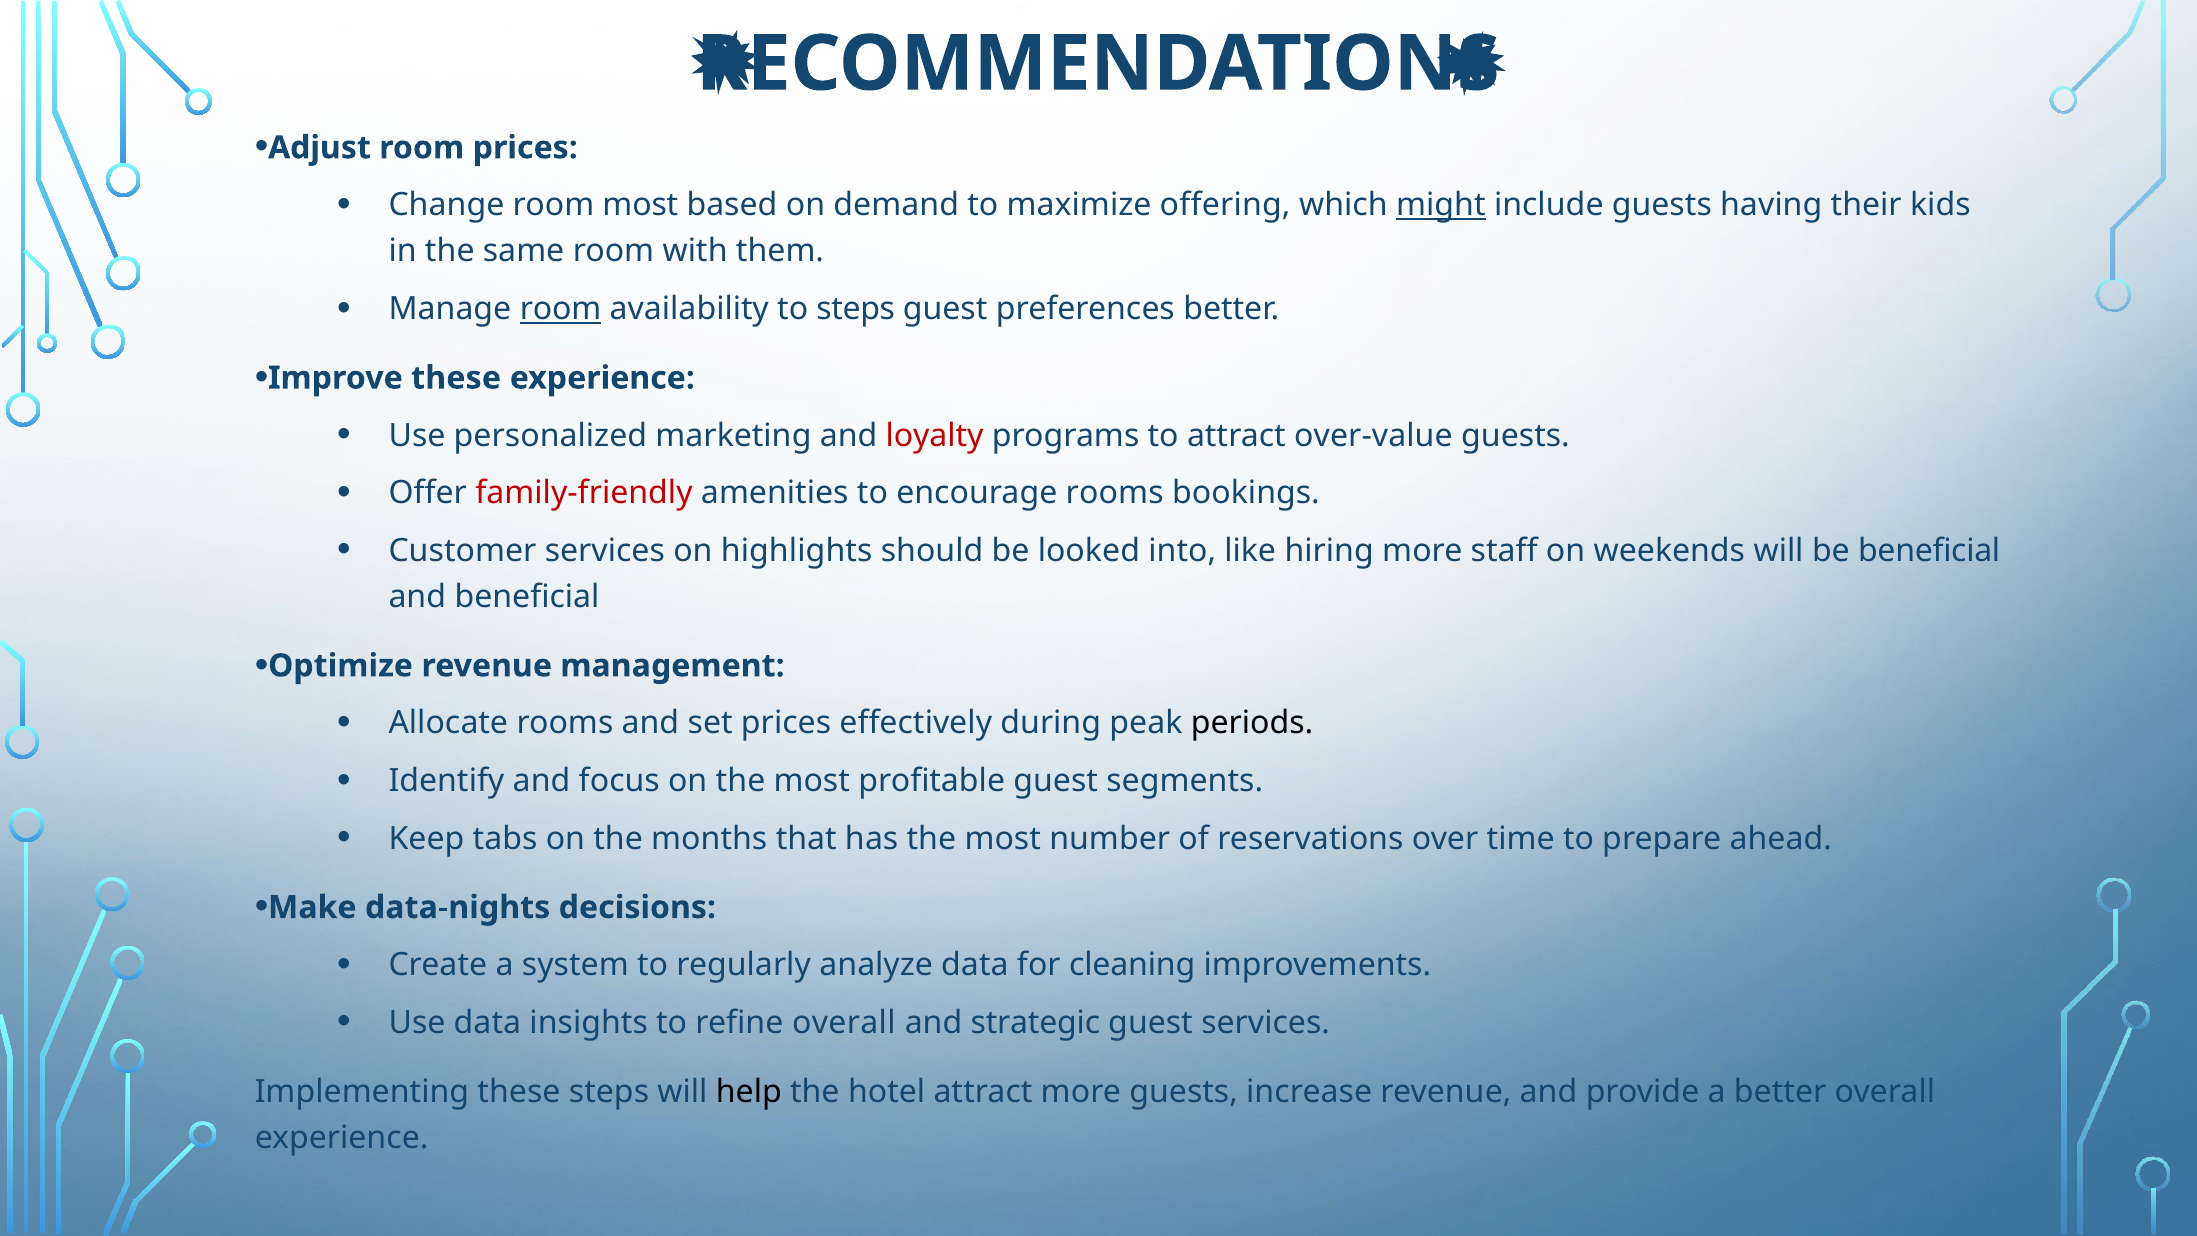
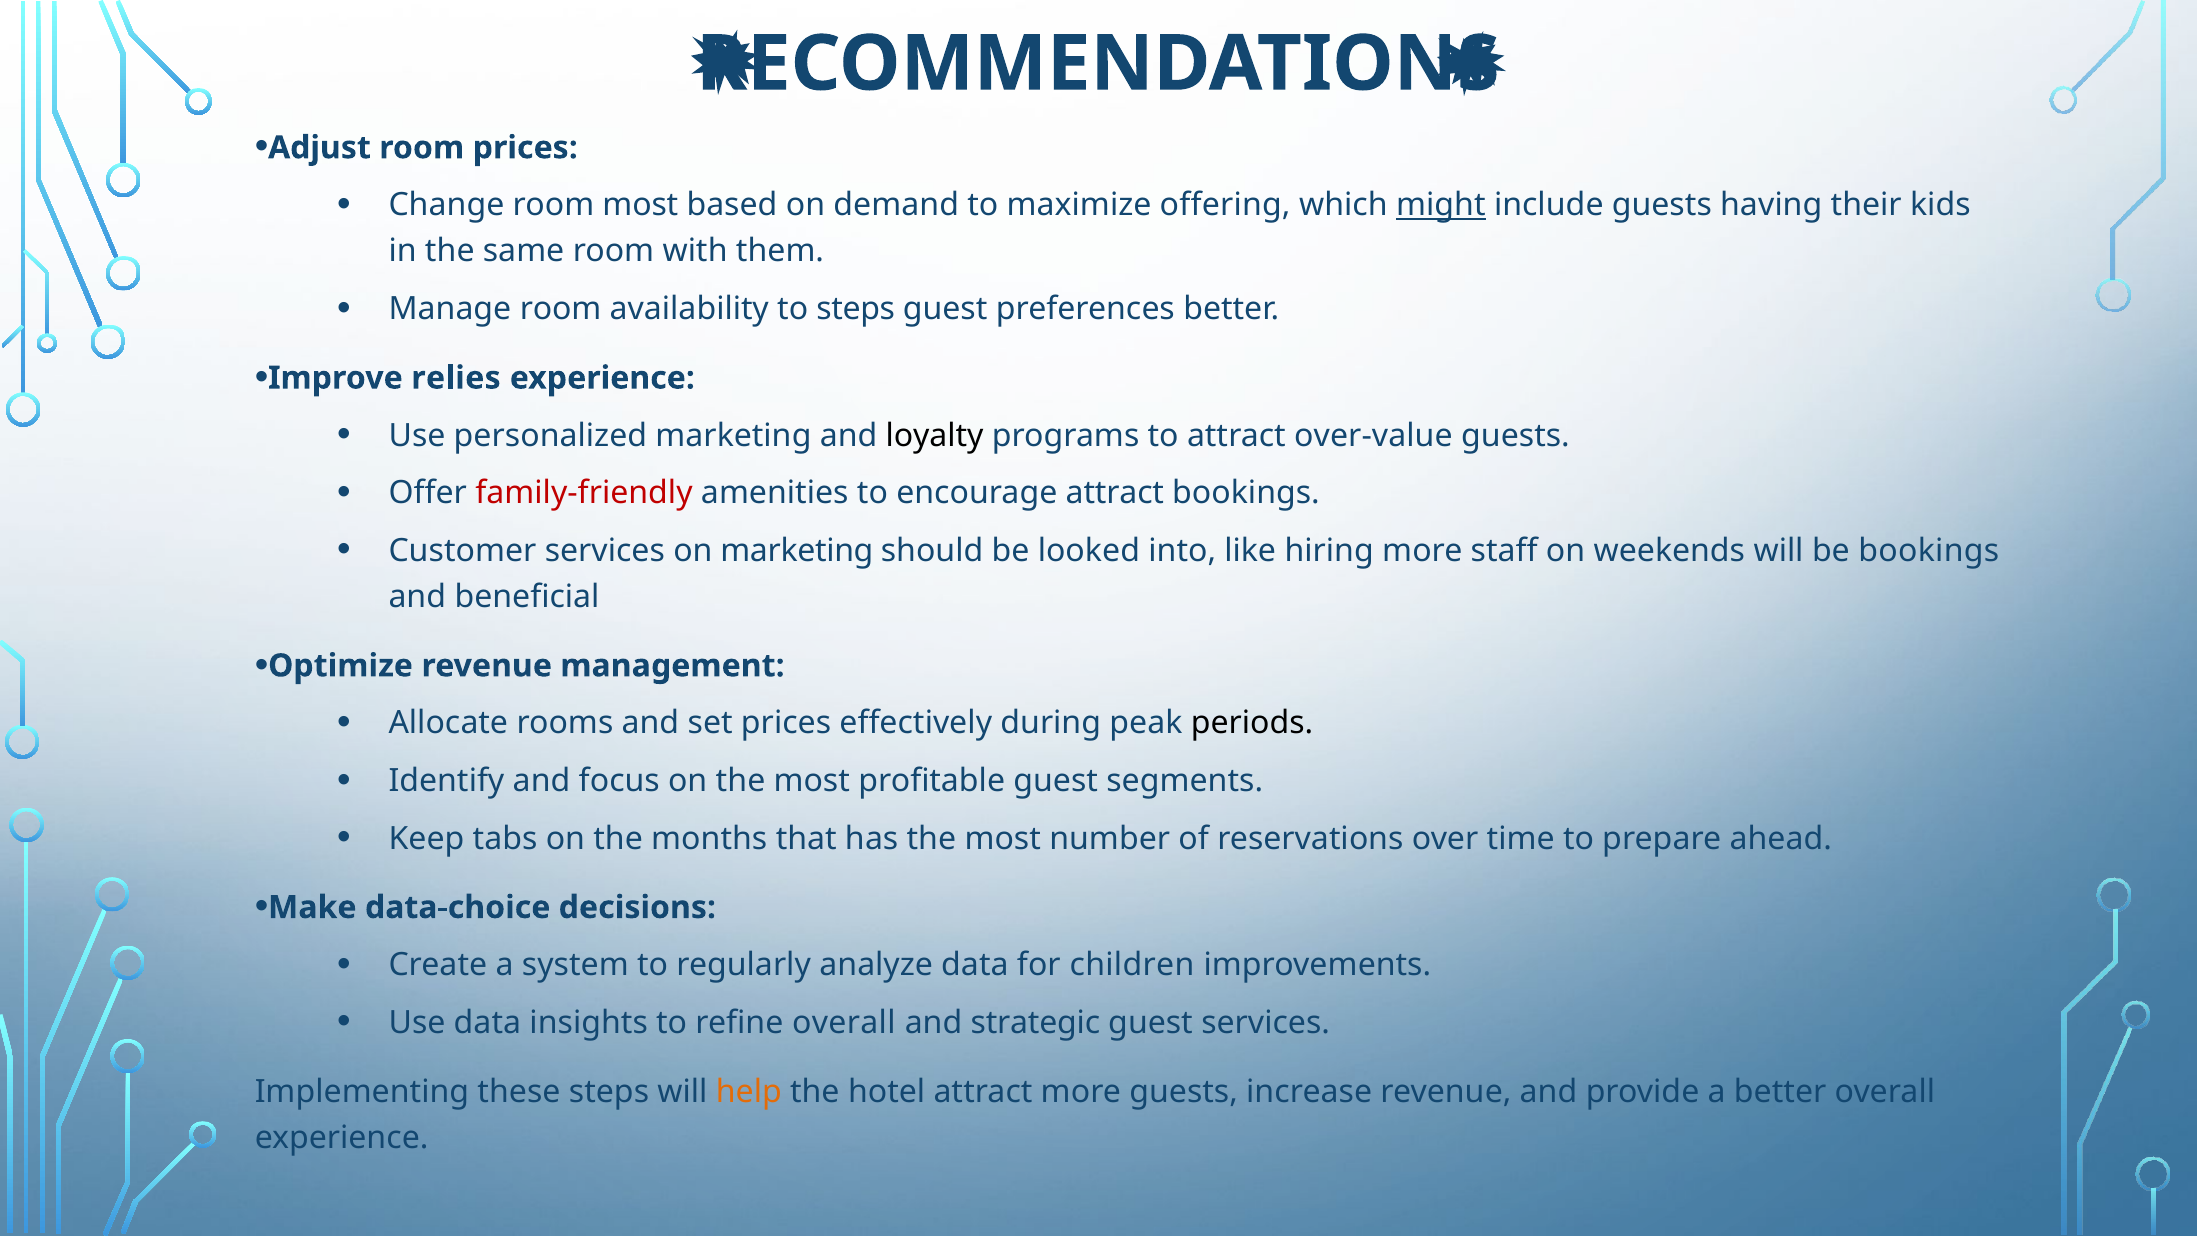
room at (561, 309) underline: present -> none
Improve these: these -> relies
loyalty colour: red -> black
encourage rooms: rooms -> attract
on highlights: highlights -> marketing
be beneficial: beneficial -> bookings
data-nights: data-nights -> data-choice
cleaning: cleaning -> children
help colour: black -> orange
